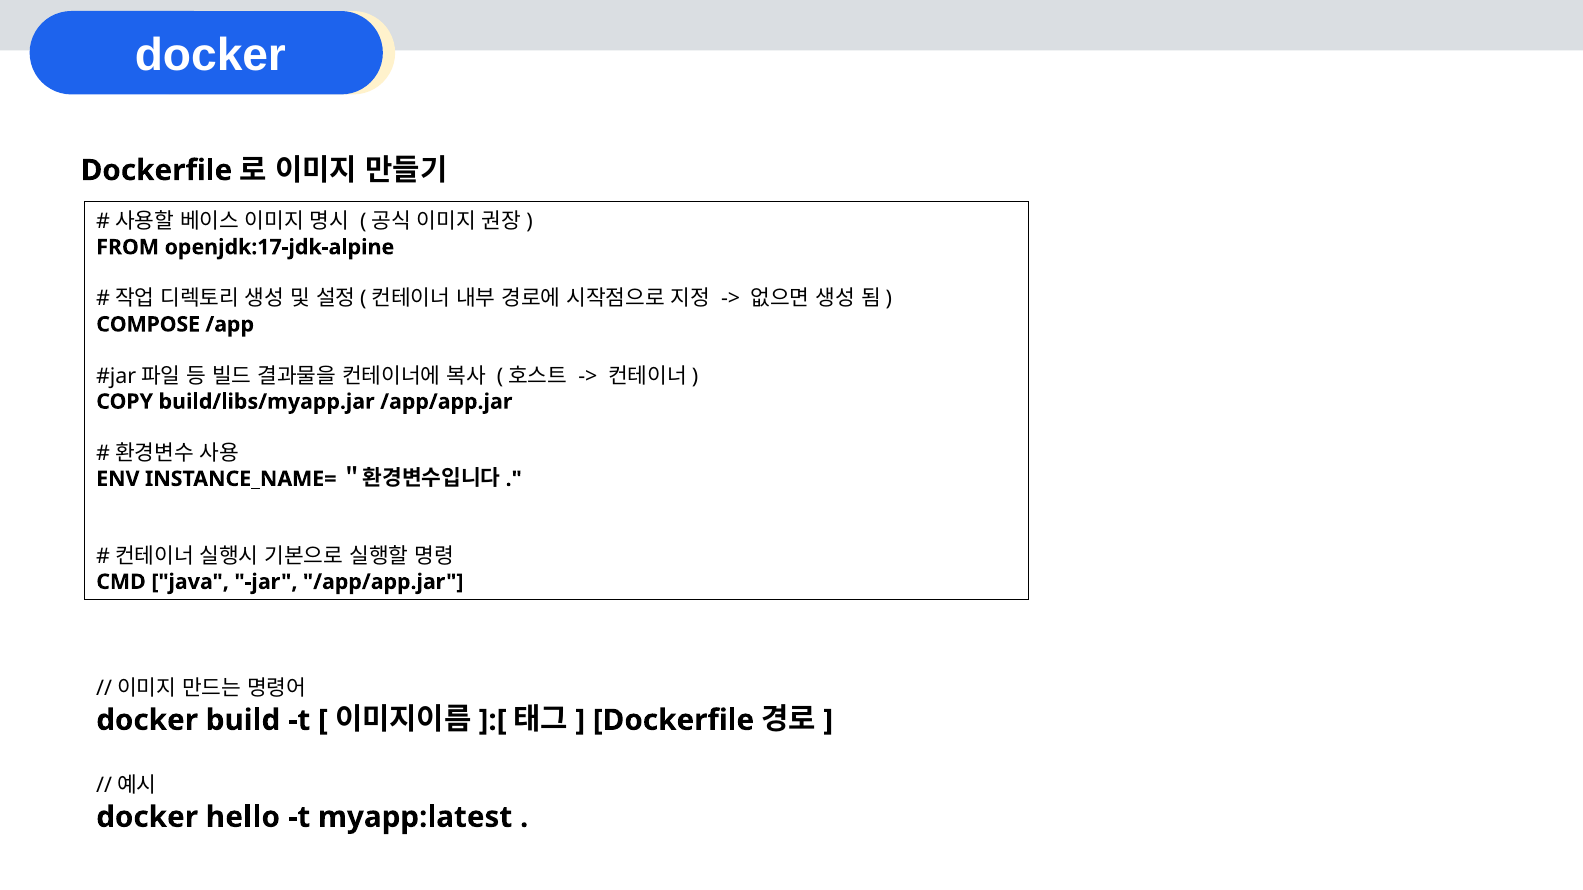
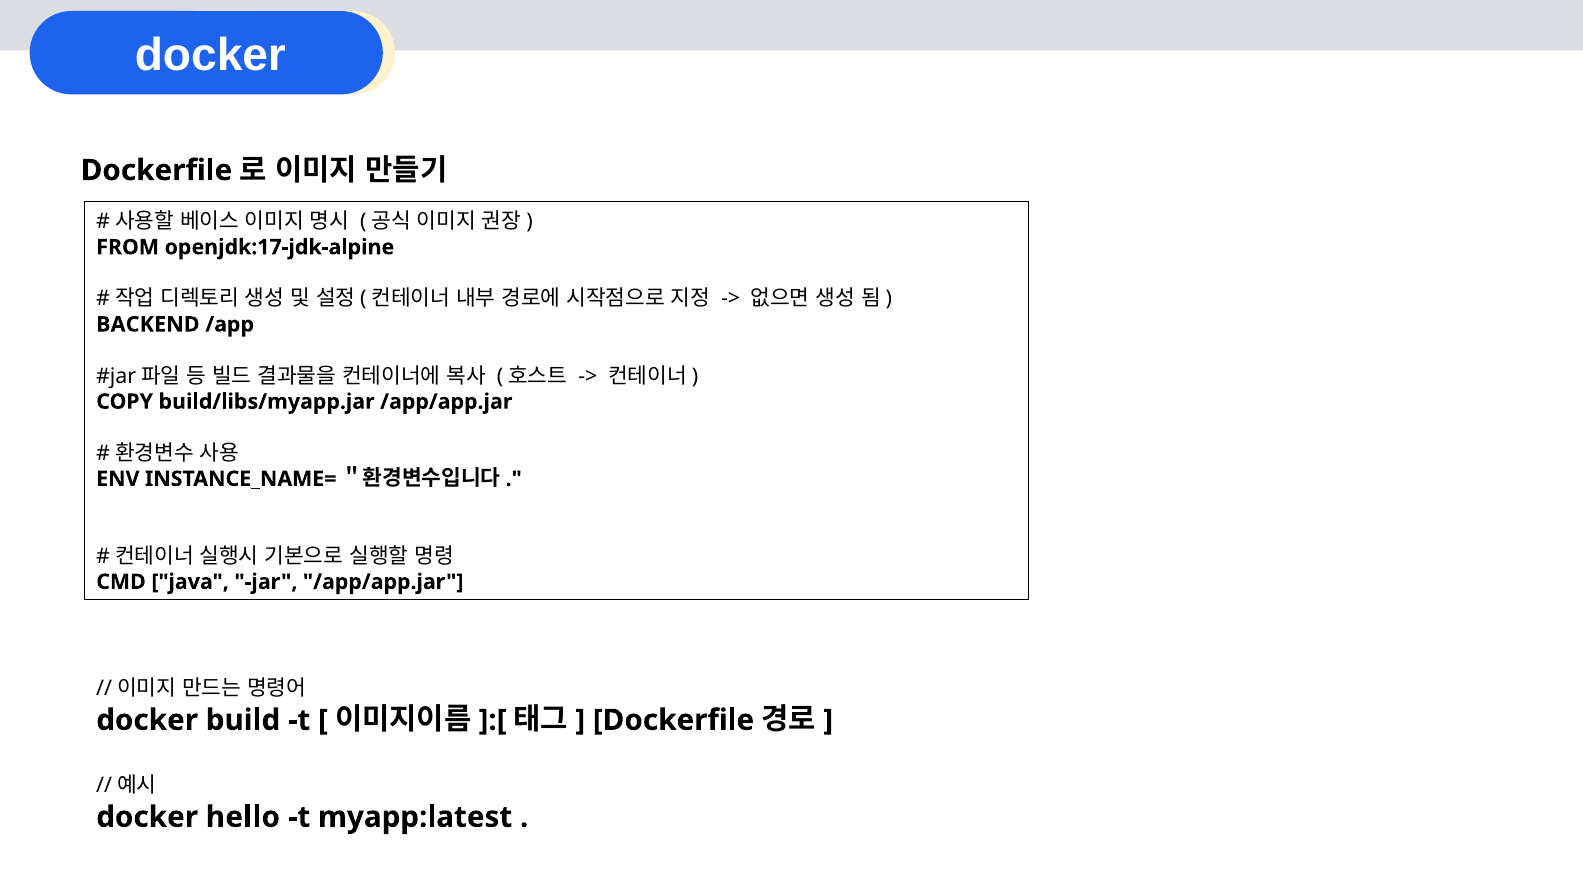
COMPOSE: COMPOSE -> BACKEND
